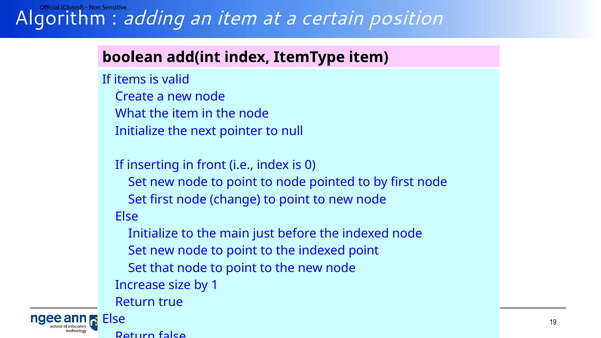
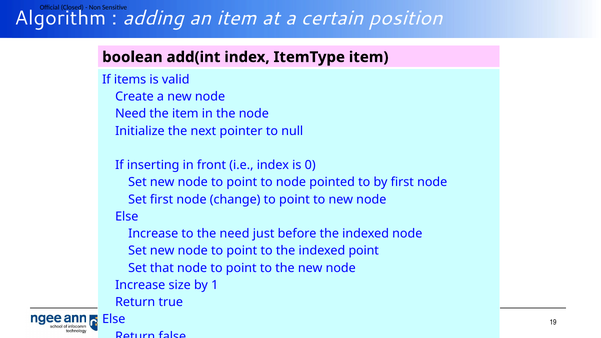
What at (131, 114): What -> Need
Initialize at (153, 234): Initialize -> Increase
the main: main -> need
